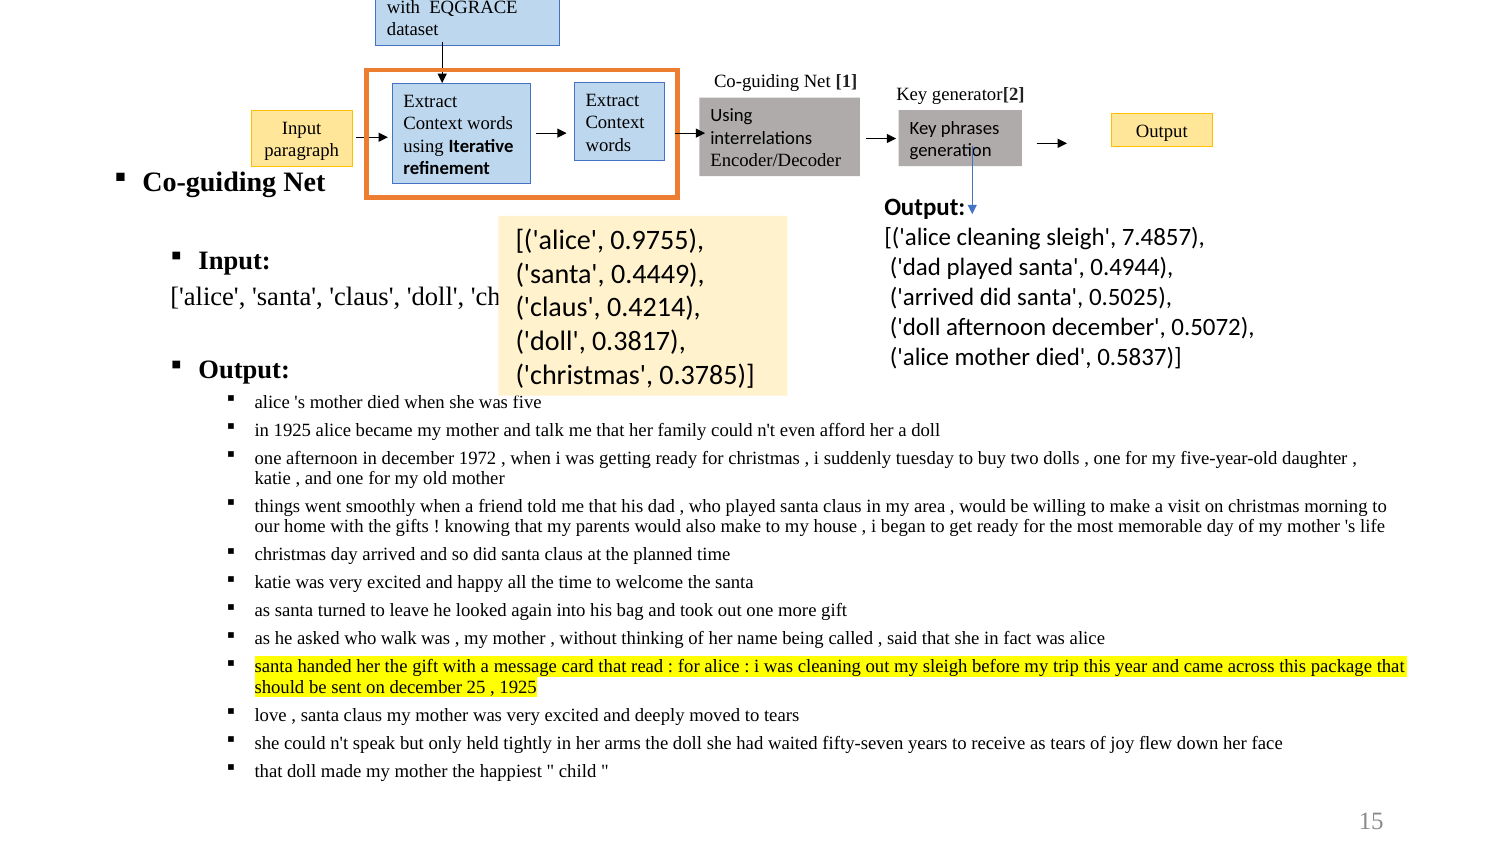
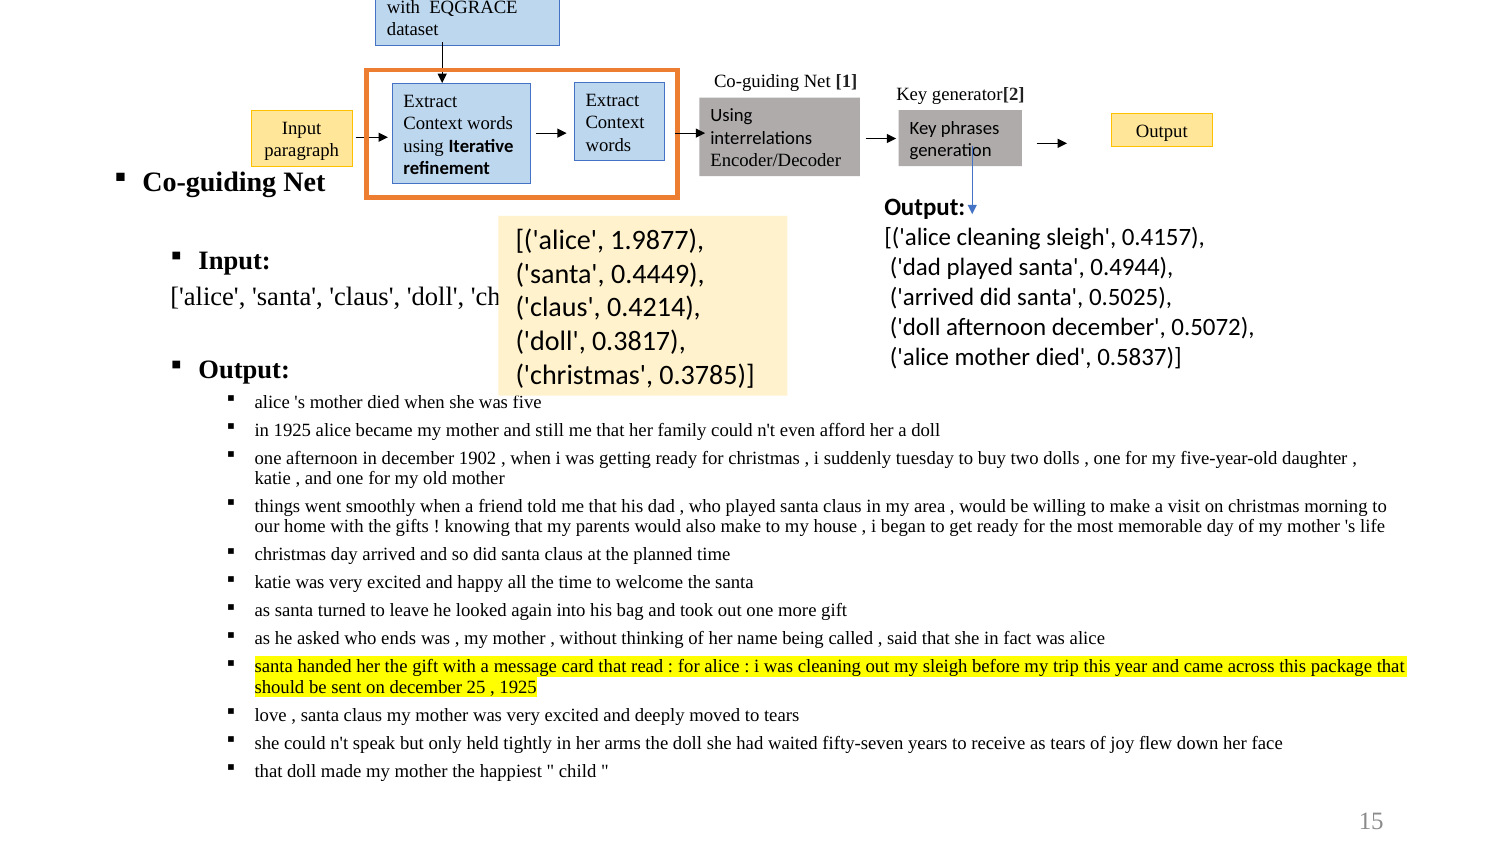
7.4857: 7.4857 -> 0.4157
0.9755: 0.9755 -> 1.9877
talk: talk -> still
1972: 1972 -> 1902
walk: walk -> ends
